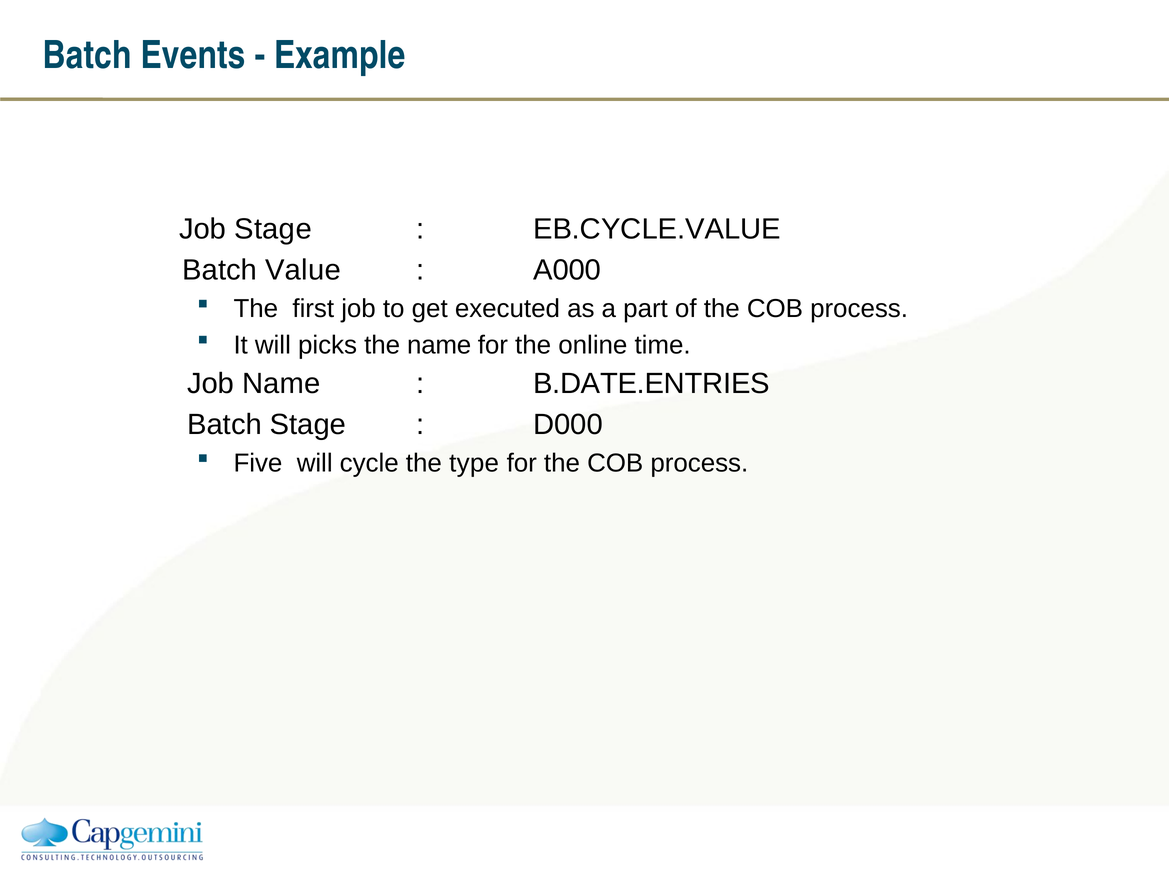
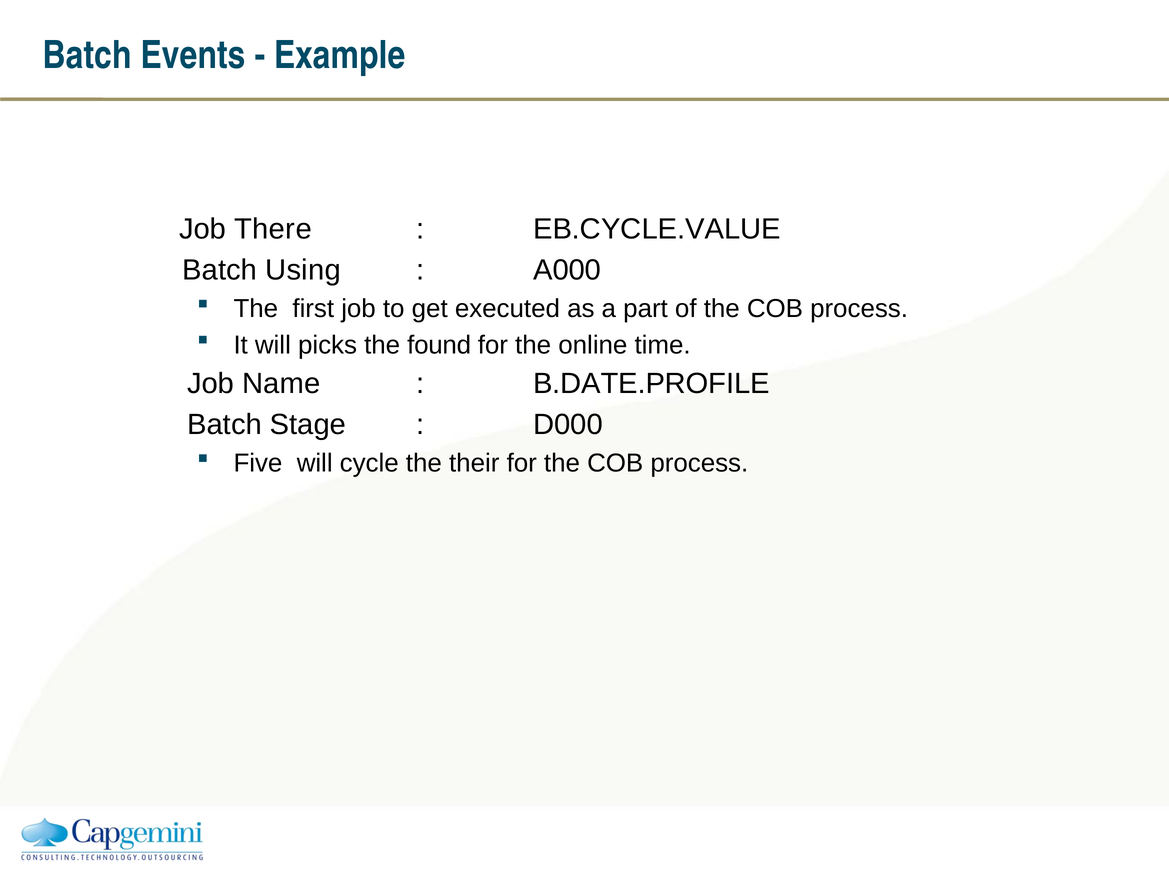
Job Stage: Stage -> There
Value: Value -> Using
the name: name -> found
B.DATE.ENTRIES: B.DATE.ENTRIES -> B.DATE.PROFILE
type: type -> their
